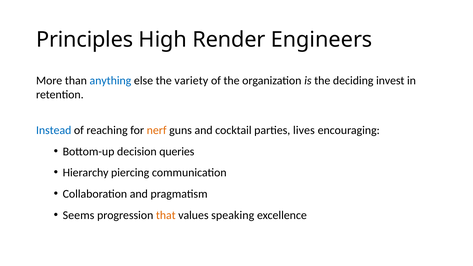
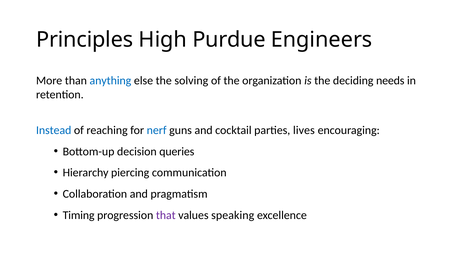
Render: Render -> Purdue
variety: variety -> solving
invest: invest -> needs
nerf colour: orange -> blue
Seems: Seems -> Timing
that colour: orange -> purple
